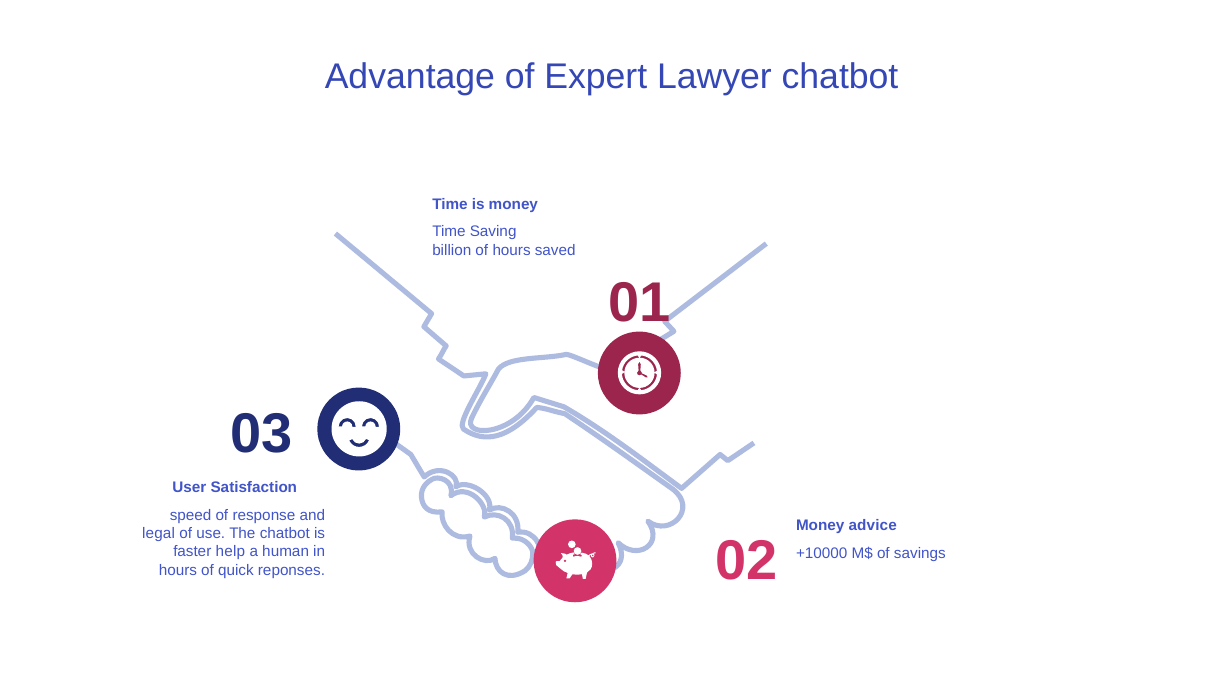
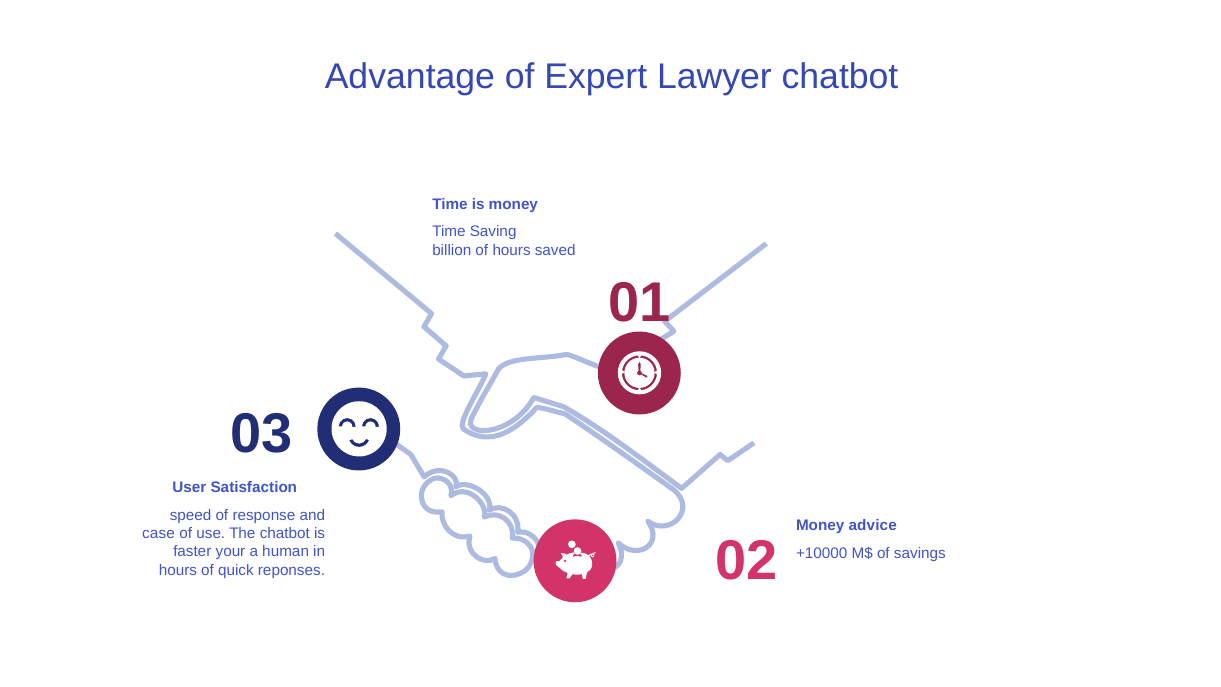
legal: legal -> case
help: help -> your
